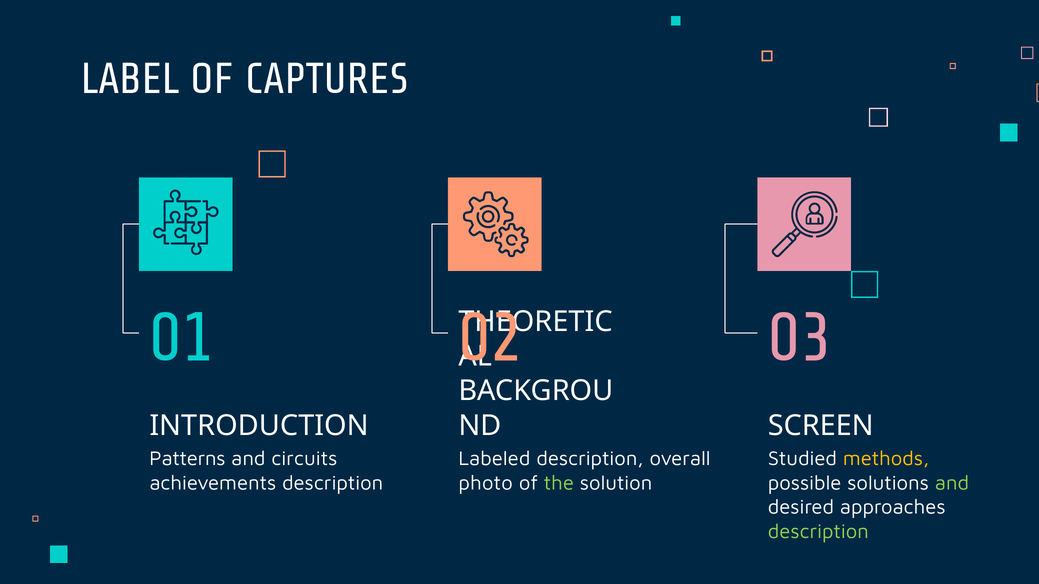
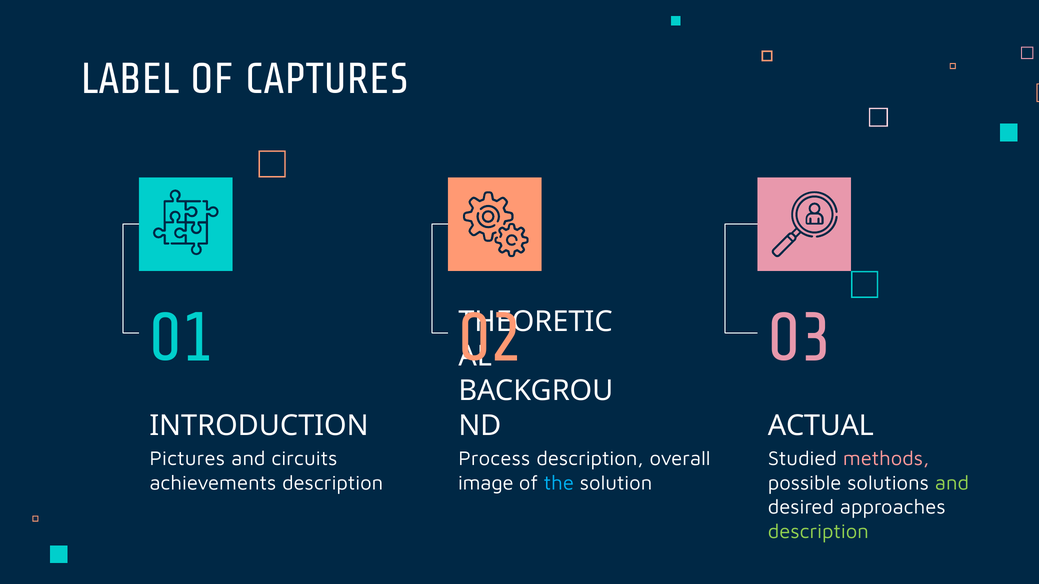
SCREEN: SCREEN -> ACTUAL
Patterns: Patterns -> Pictures
Labeled: Labeled -> Process
methods colour: yellow -> pink
photo: photo -> image
the colour: light green -> light blue
